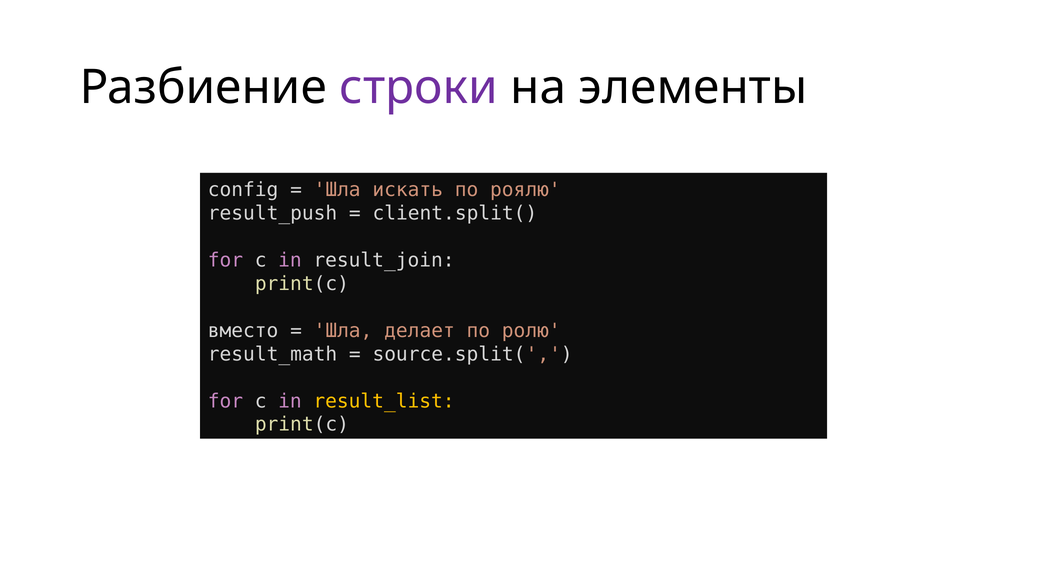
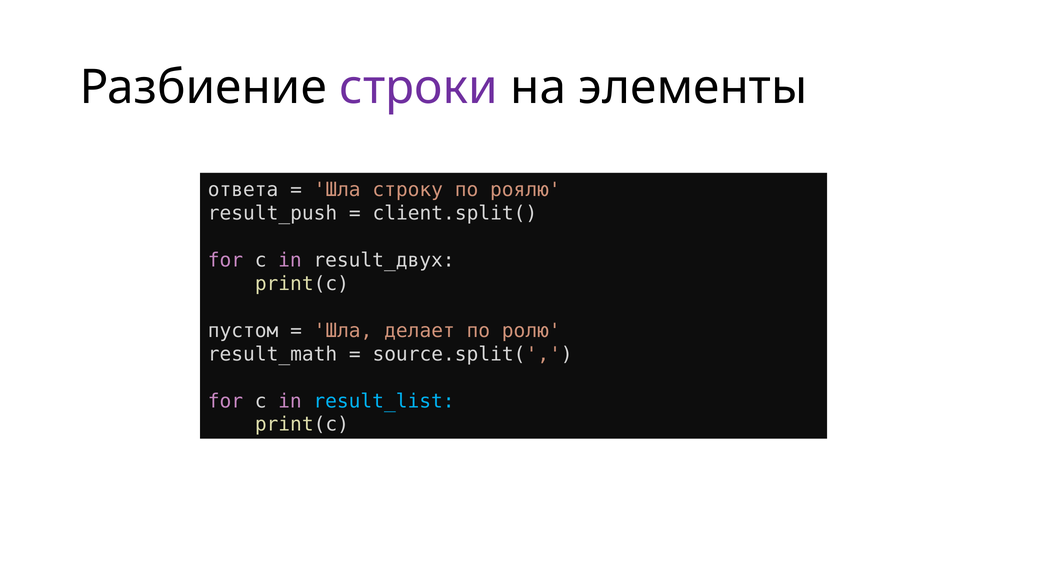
config: config -> ответа
искать: искать -> строку
result_join: result_join -> result_двух
вместо: вместо -> пустом
result_list colour: yellow -> light blue
